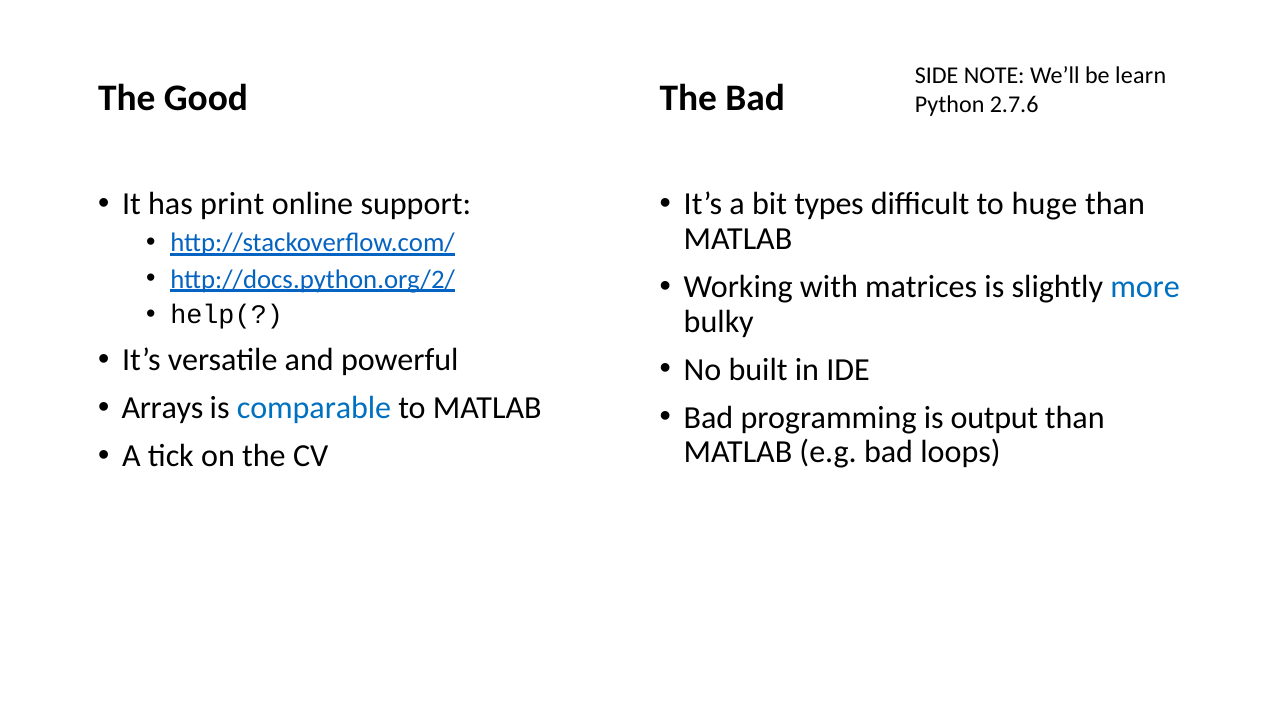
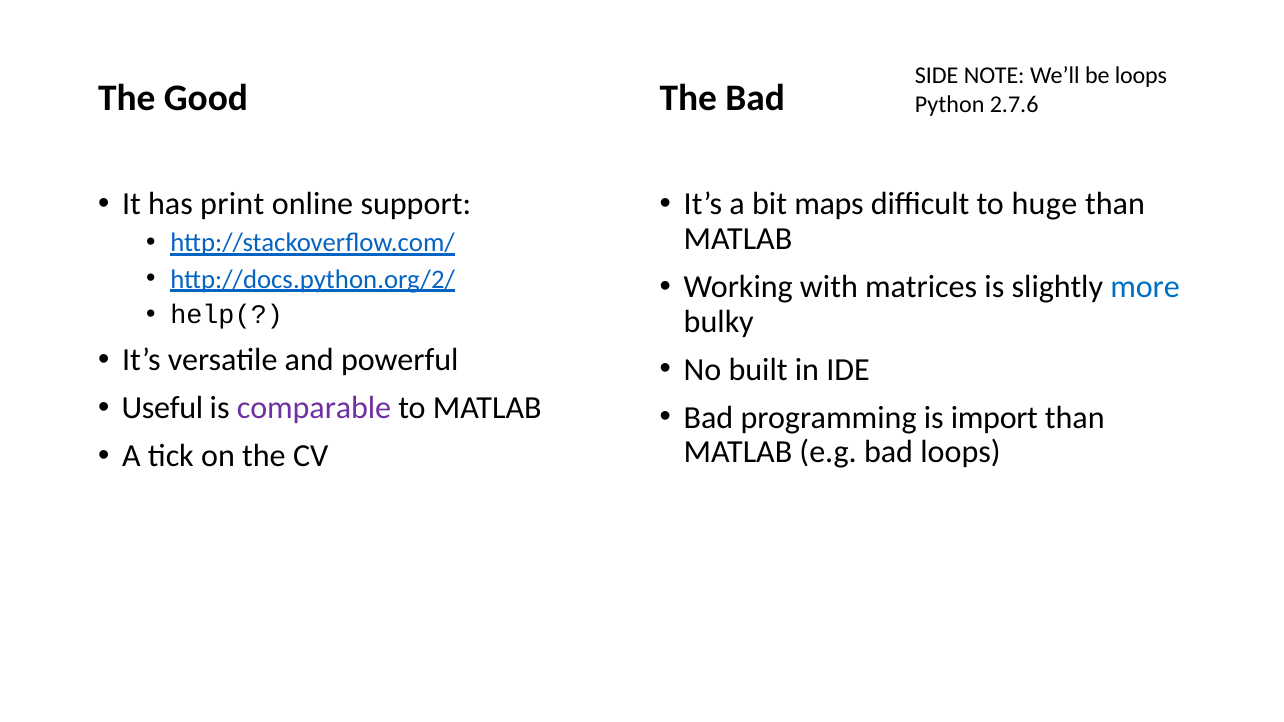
be learn: learn -> loops
types: types -> maps
Arrays: Arrays -> Useful
comparable colour: blue -> purple
output: output -> import
